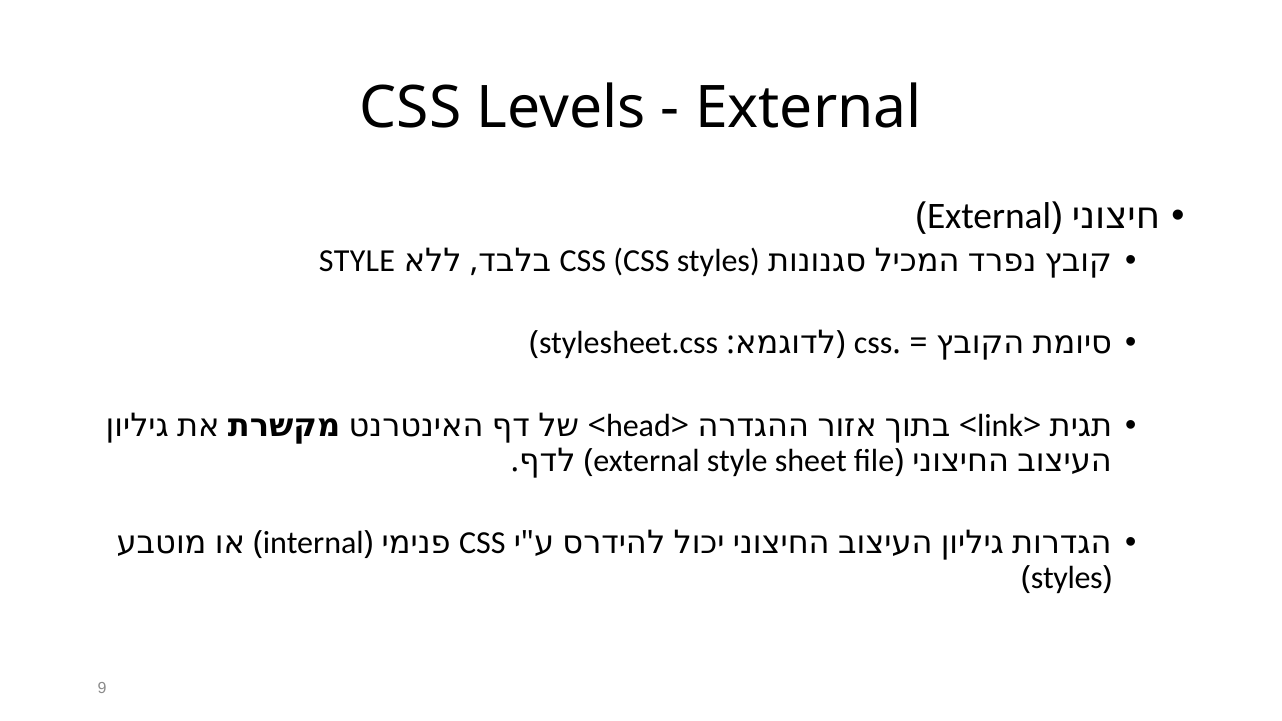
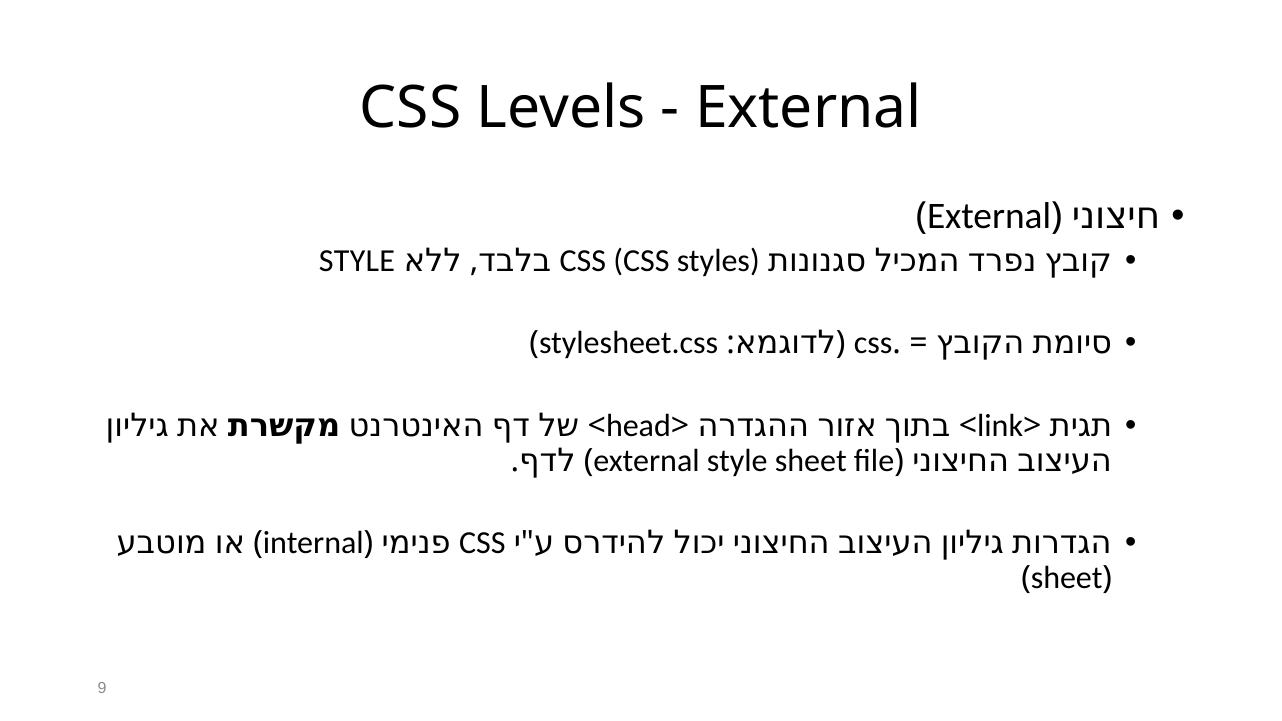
styles at (1067, 578): styles -> sheet
